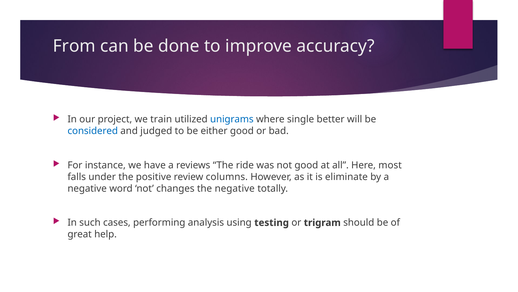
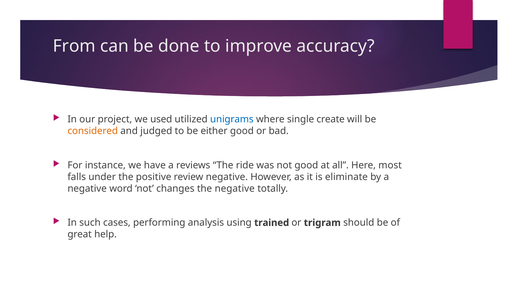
train: train -> used
better: better -> create
considered colour: blue -> orange
review columns: columns -> negative
testing: testing -> trained
